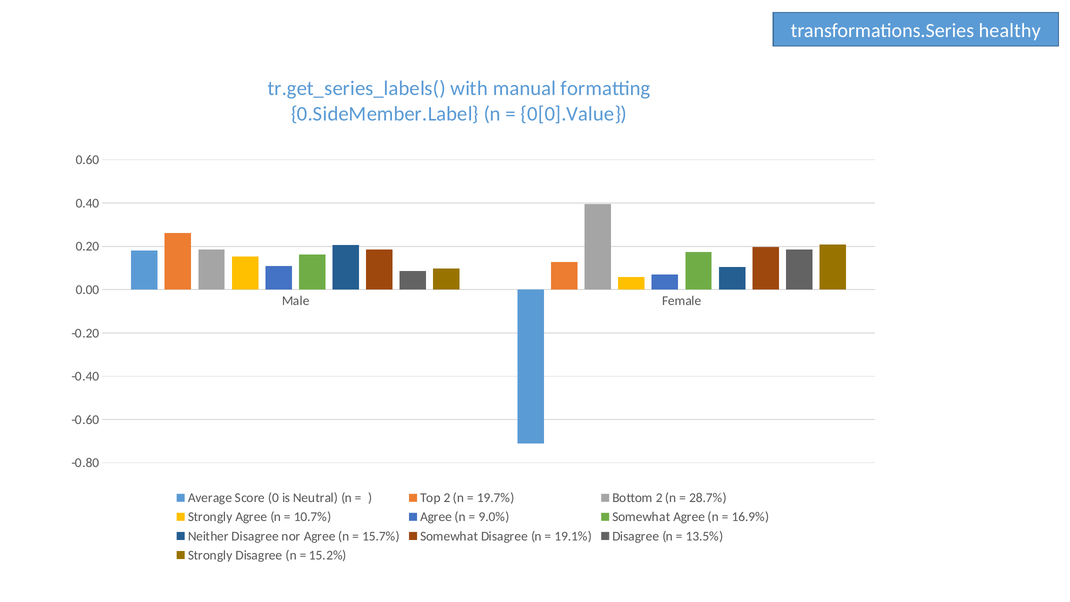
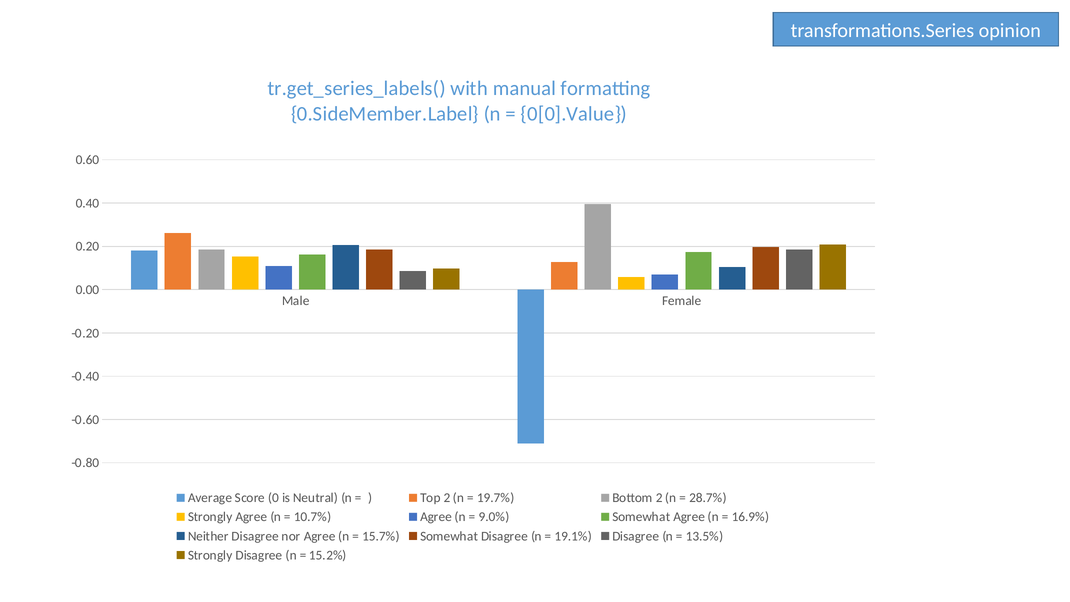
healthy: healthy -> opinion
